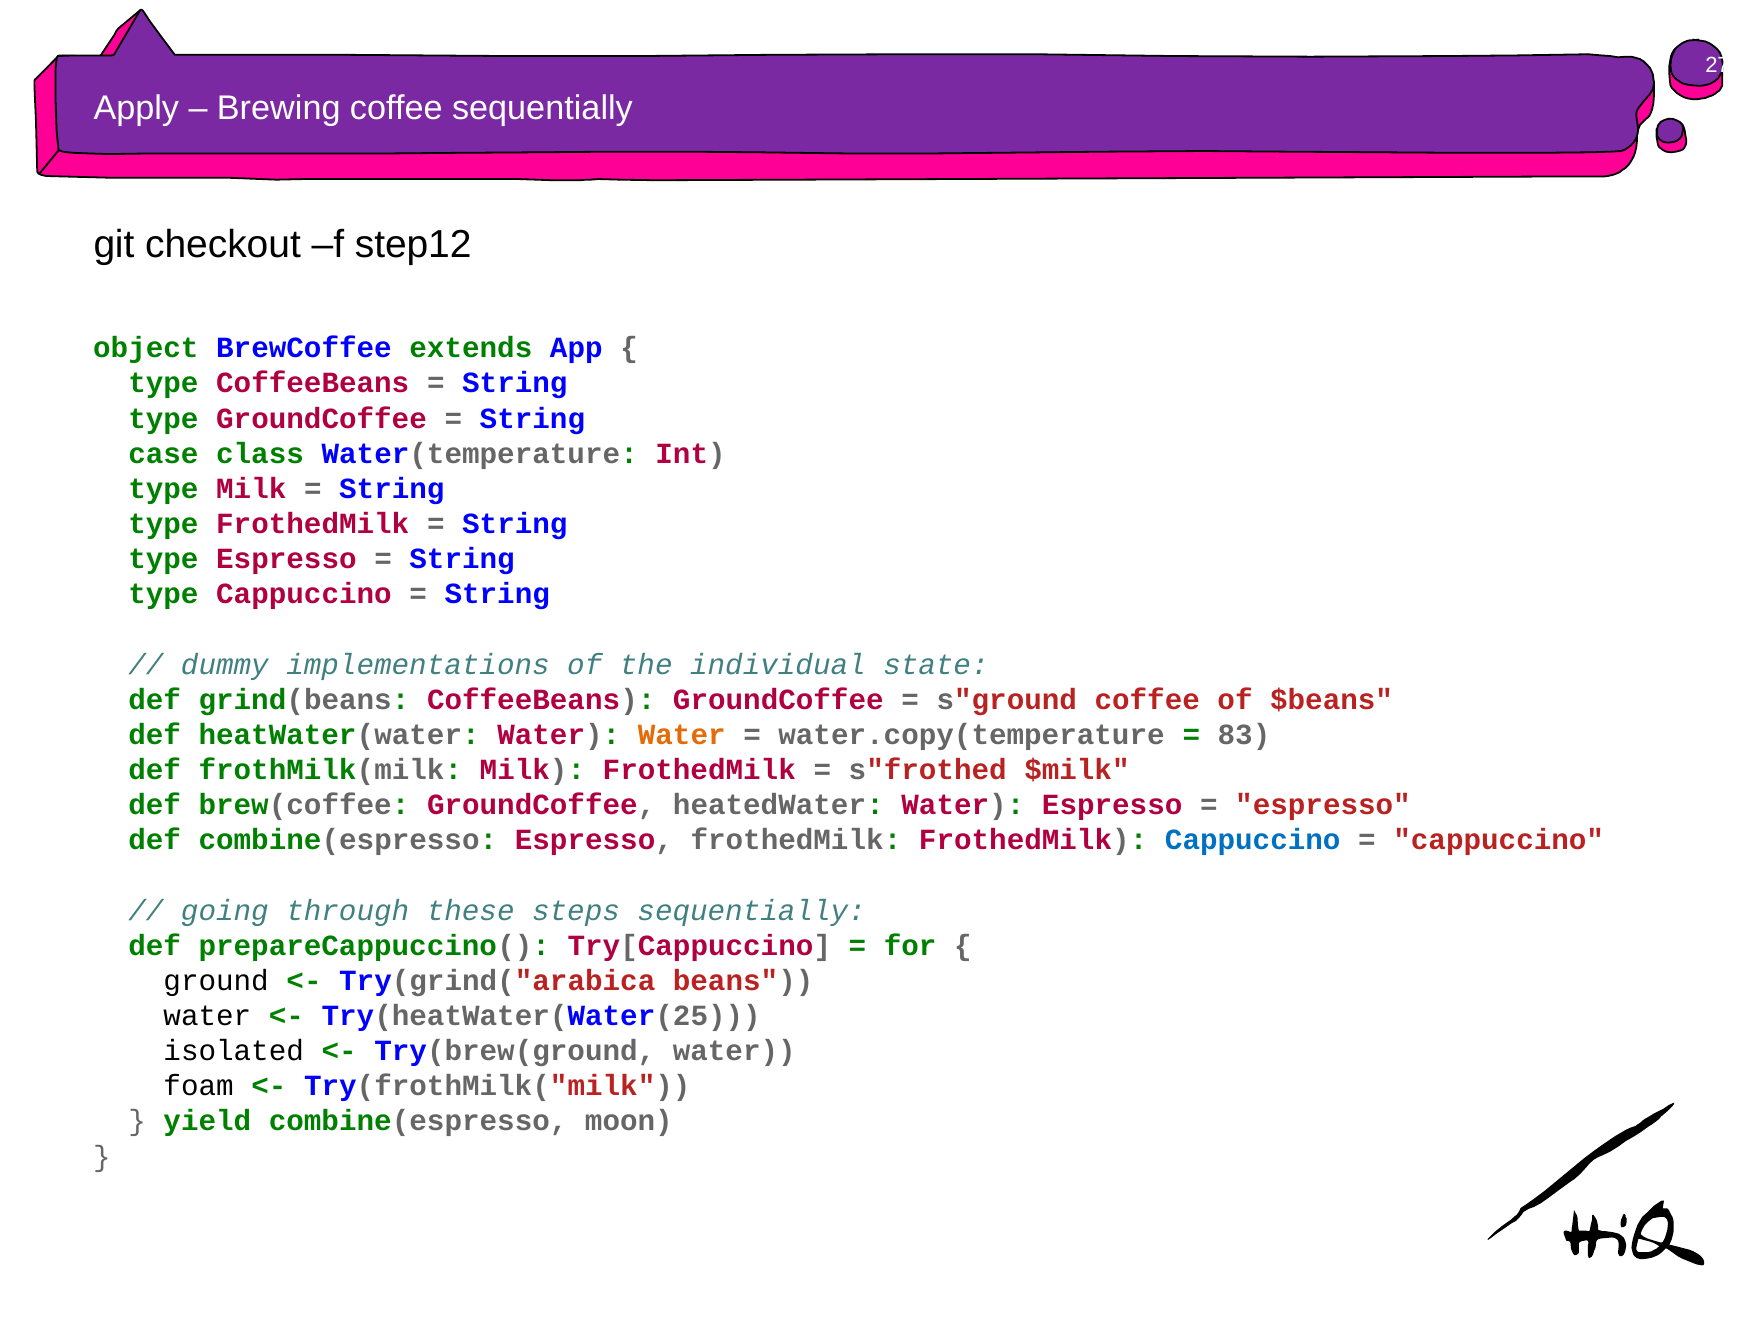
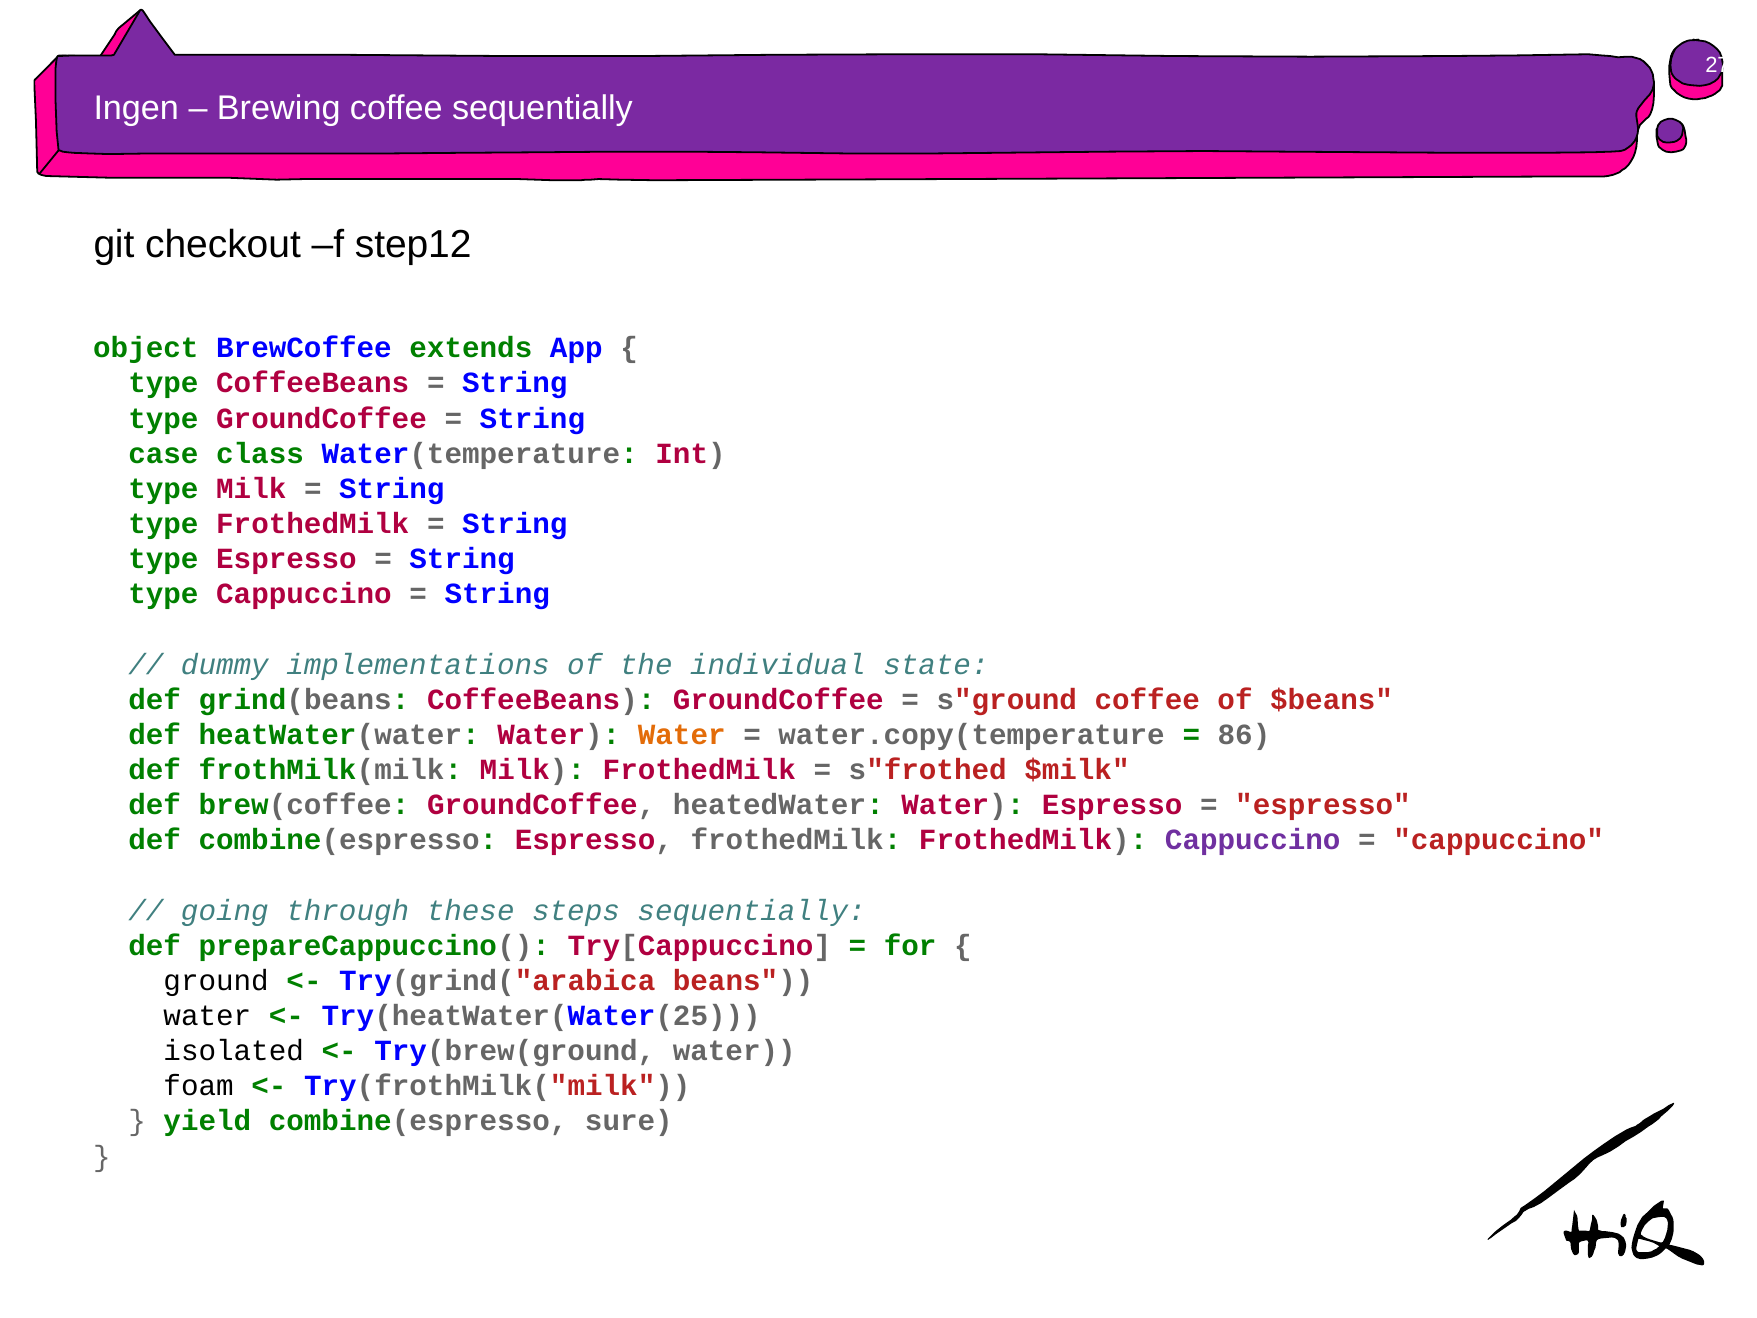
Apply: Apply -> Ingen
83: 83 -> 86
Cappuccino at (1253, 840) colour: blue -> purple
moon: moon -> sure
